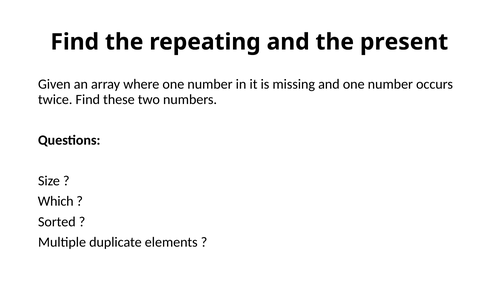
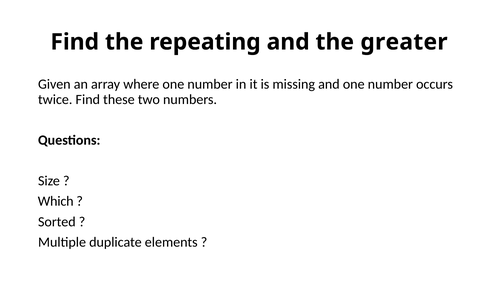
present: present -> greater
